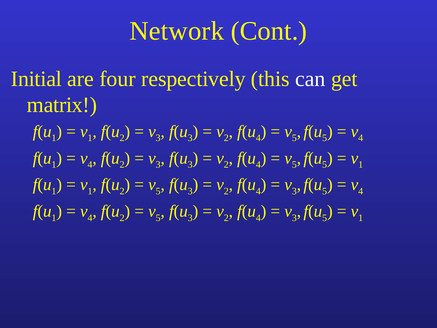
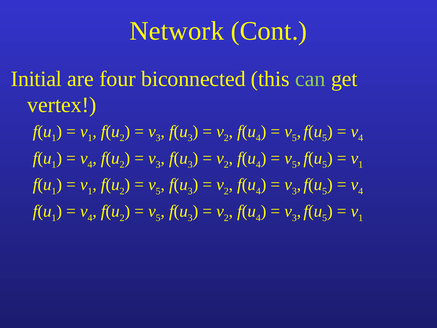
respectively: respectively -> biconnected
can colour: white -> light green
matrix: matrix -> vertex
